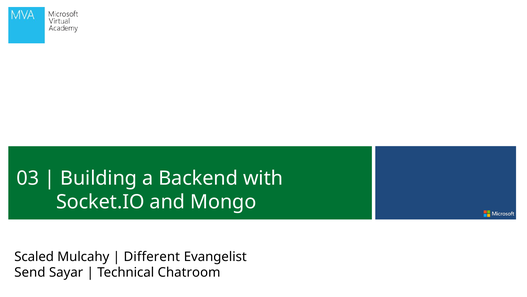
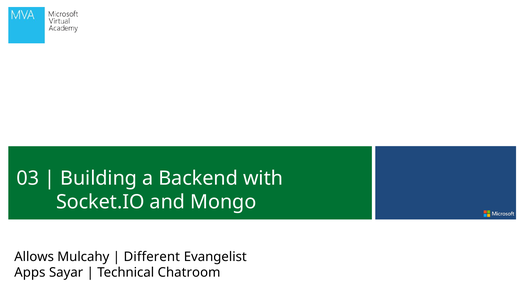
Scaled: Scaled -> Allows
Send: Send -> Apps
